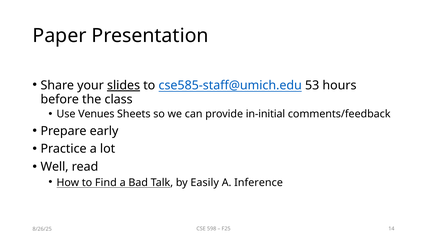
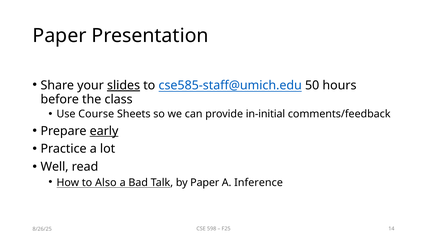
53: 53 -> 50
Venues: Venues -> Course
early underline: none -> present
Find: Find -> Also
by Easily: Easily -> Paper
